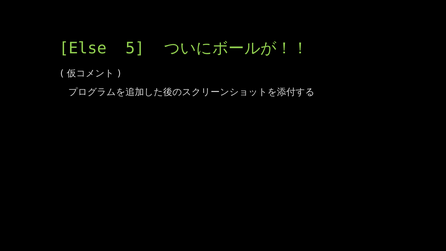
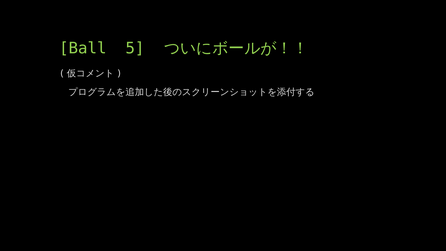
Else: Else -> Ball
